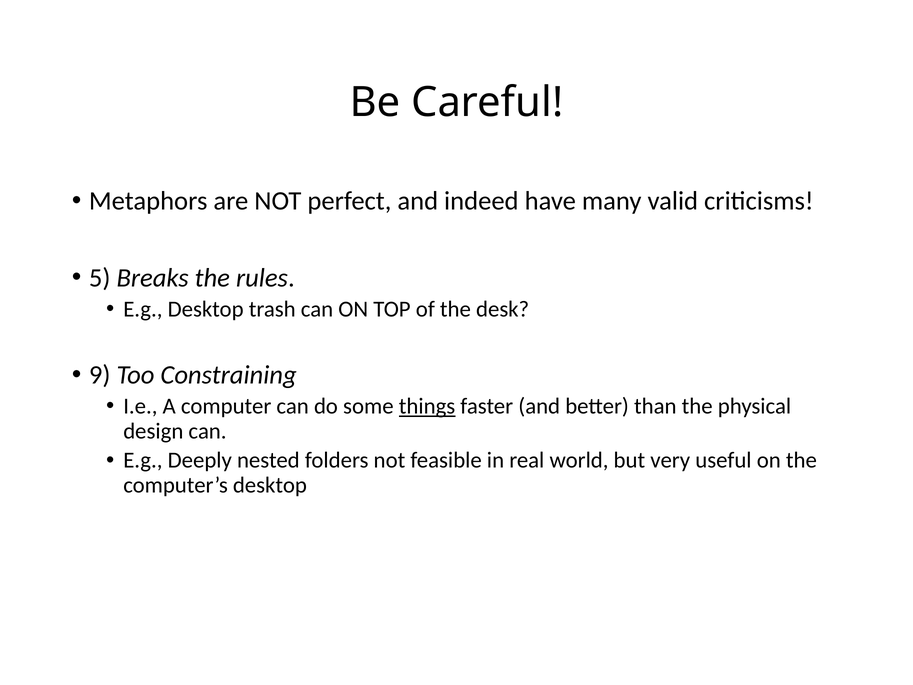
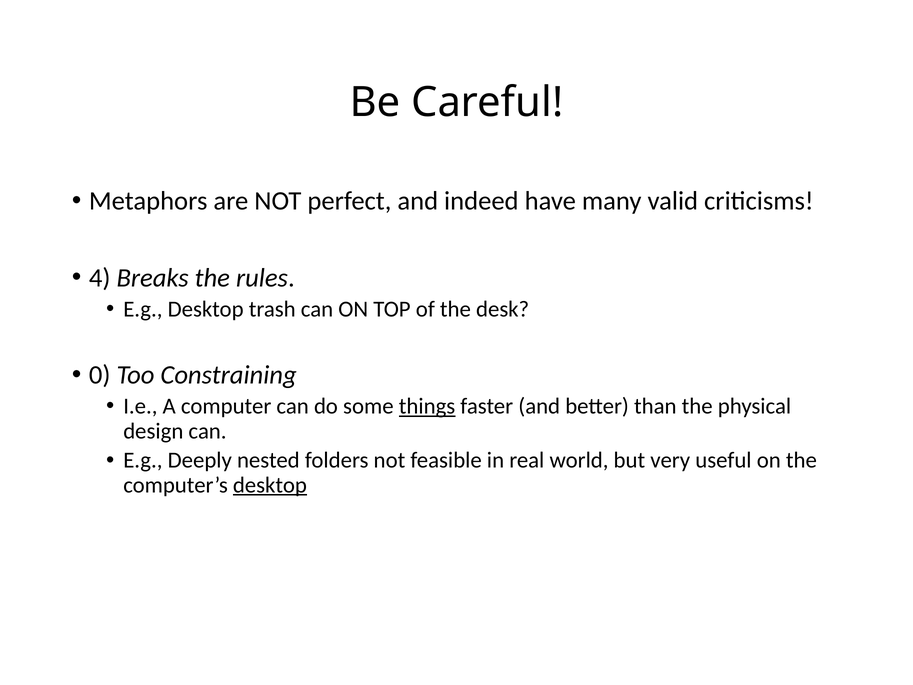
5: 5 -> 4
9: 9 -> 0
desktop at (270, 485) underline: none -> present
